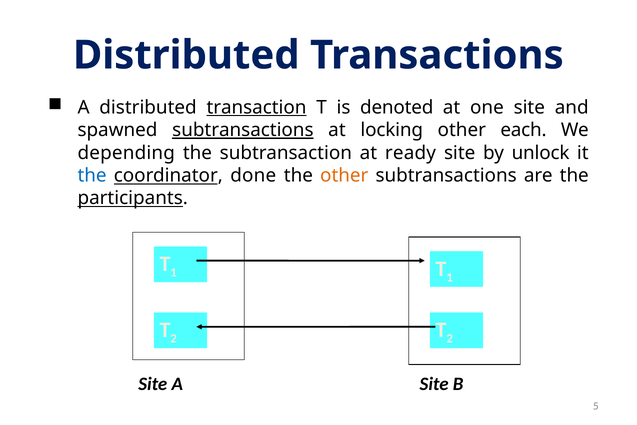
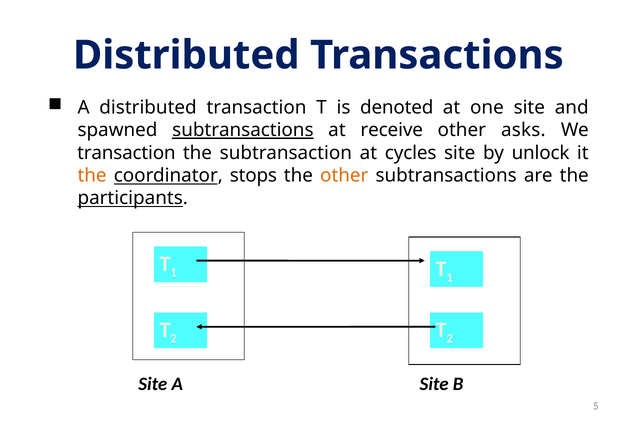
transaction at (256, 107) underline: present -> none
locking: locking -> receive
each: each -> asks
depending at (126, 153): depending -> transaction
ready: ready -> cycles
the at (92, 175) colour: blue -> orange
done: done -> stops
